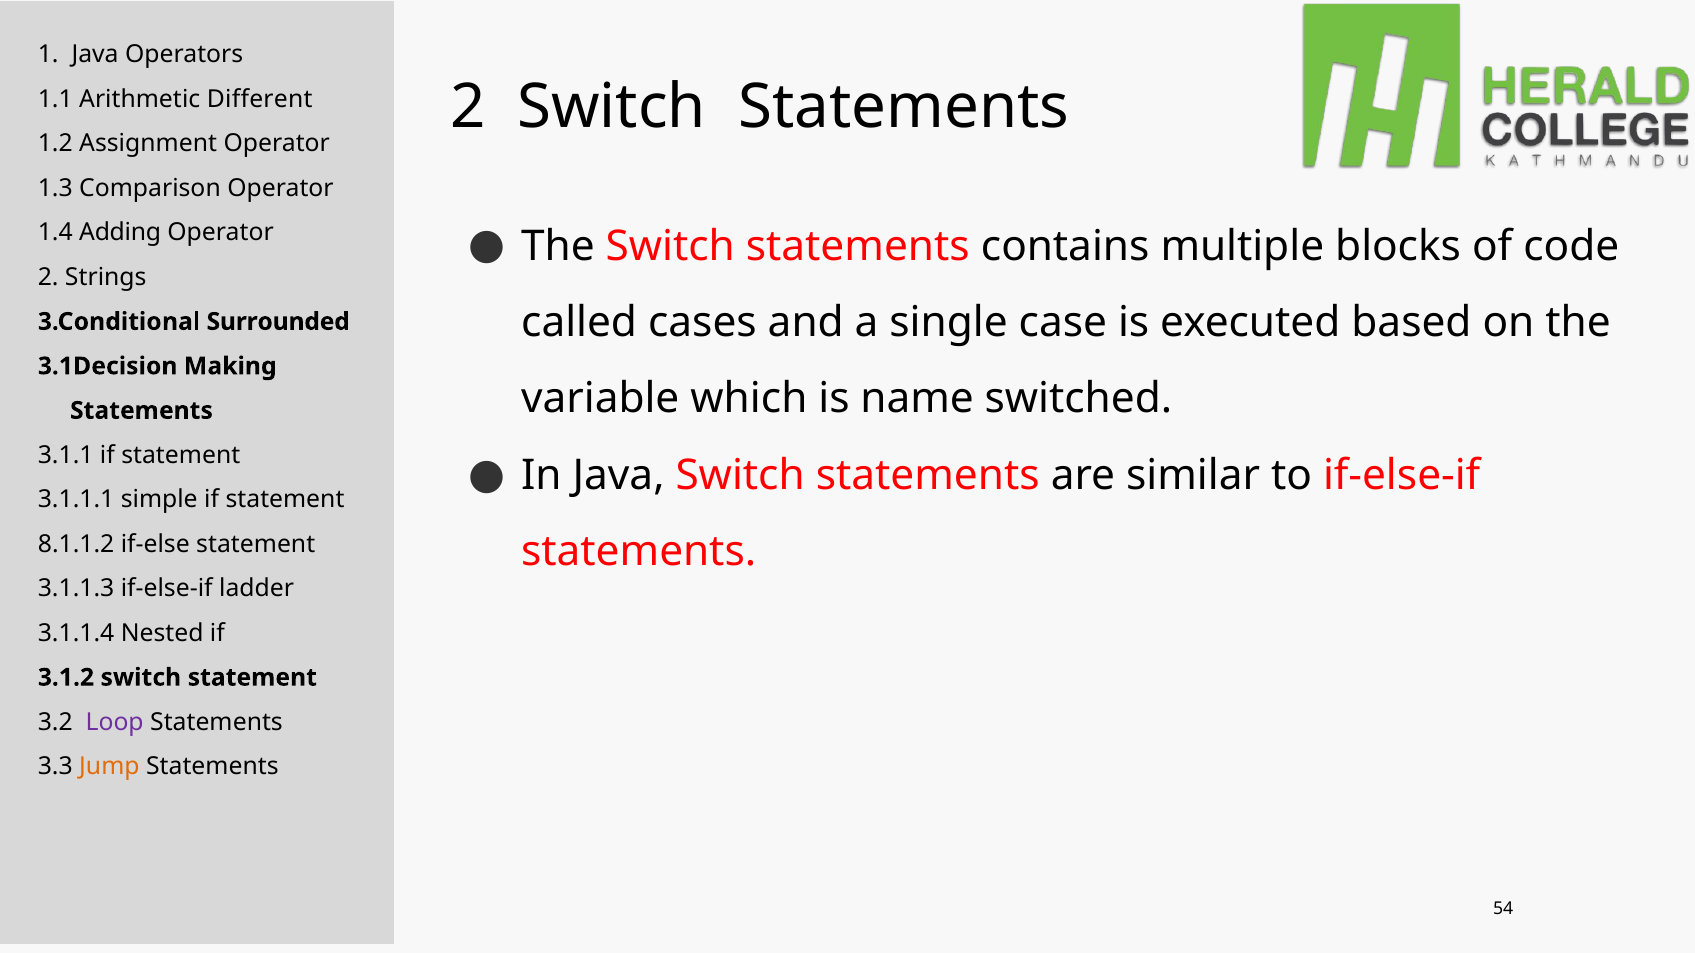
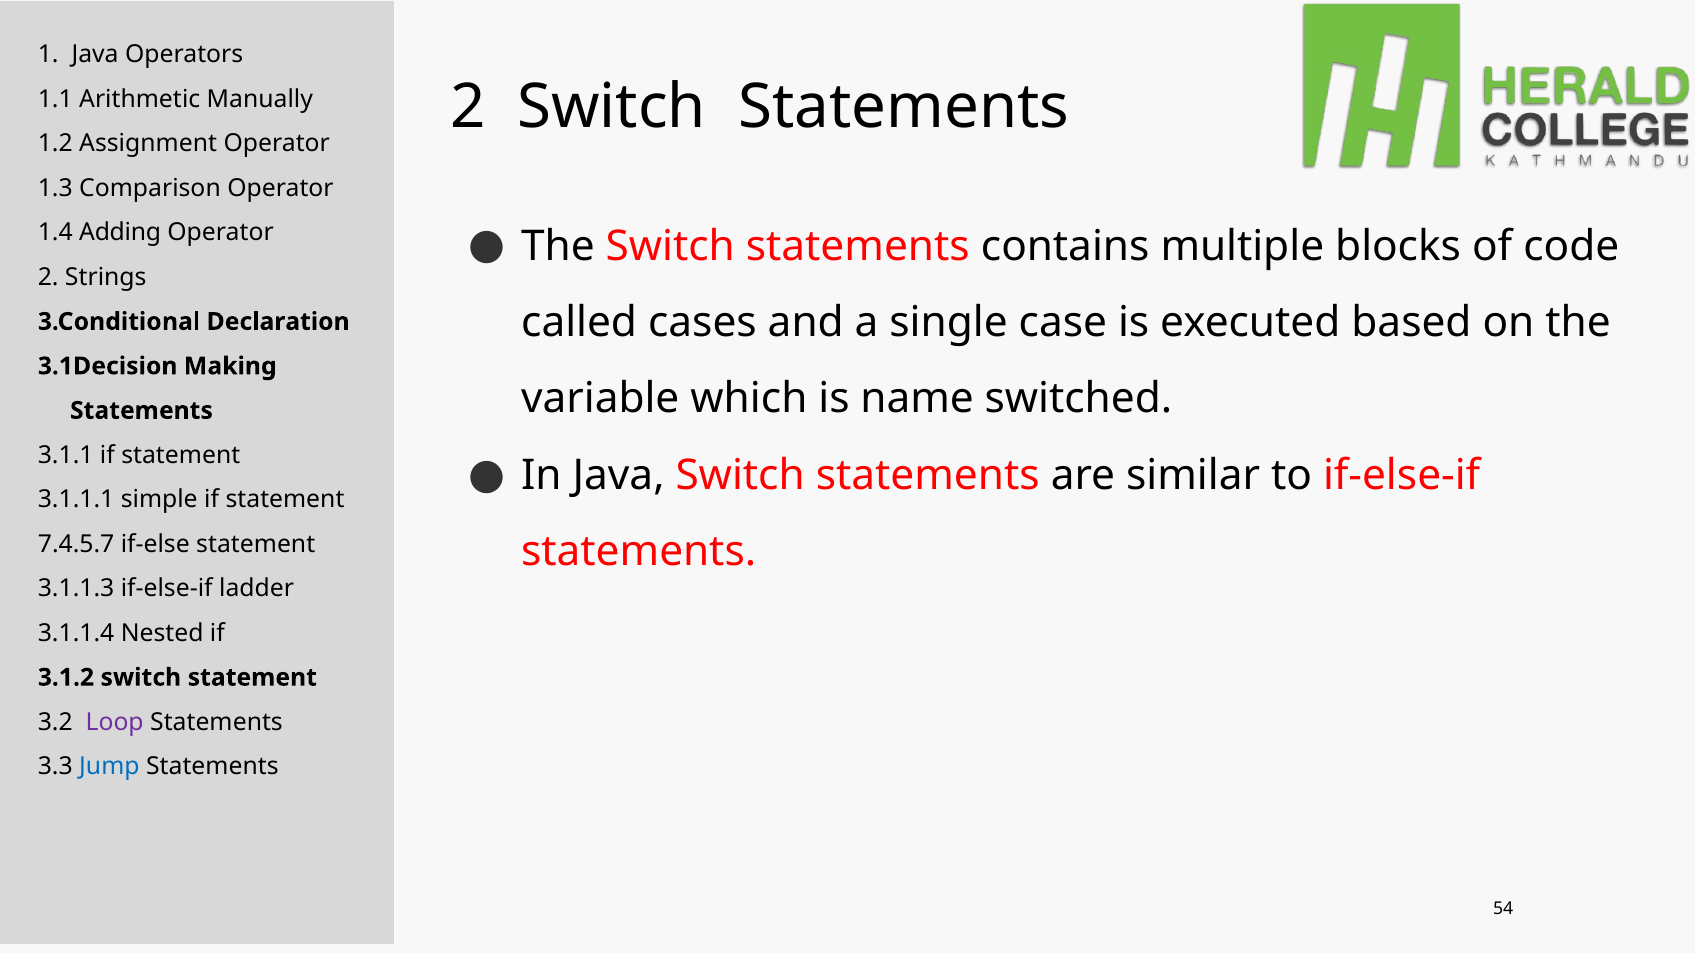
Different: Different -> Manually
Surrounded: Surrounded -> Declaration
8.1.1.2: 8.1.1.2 -> 7.4.5.7
Jump colour: orange -> blue
